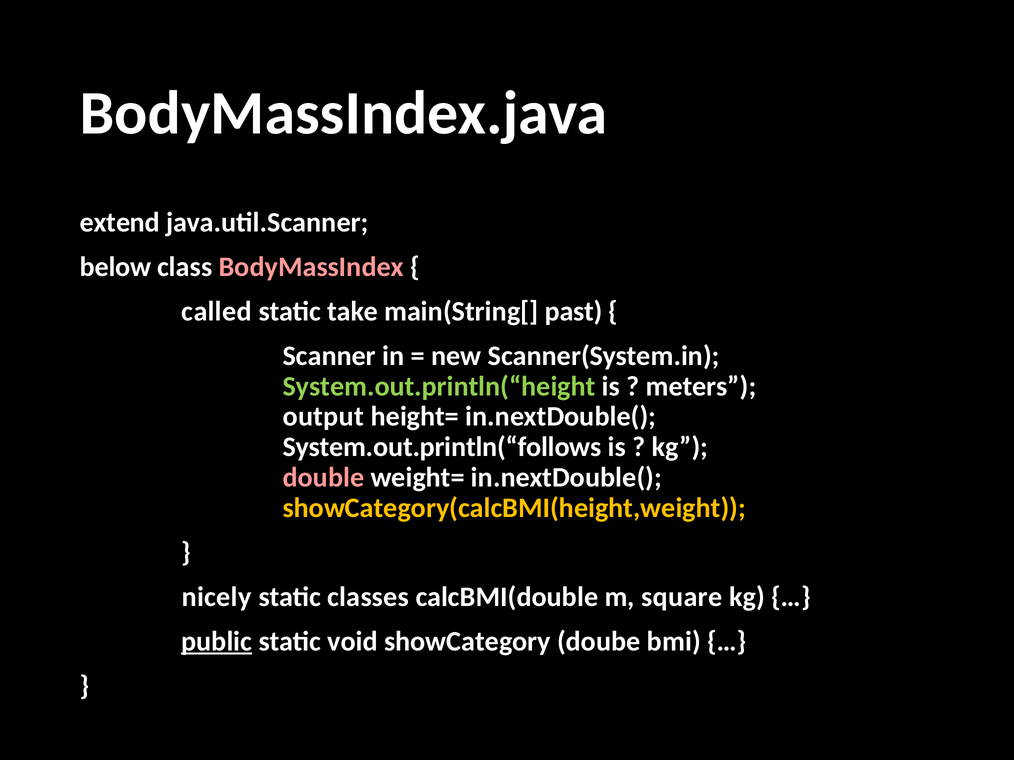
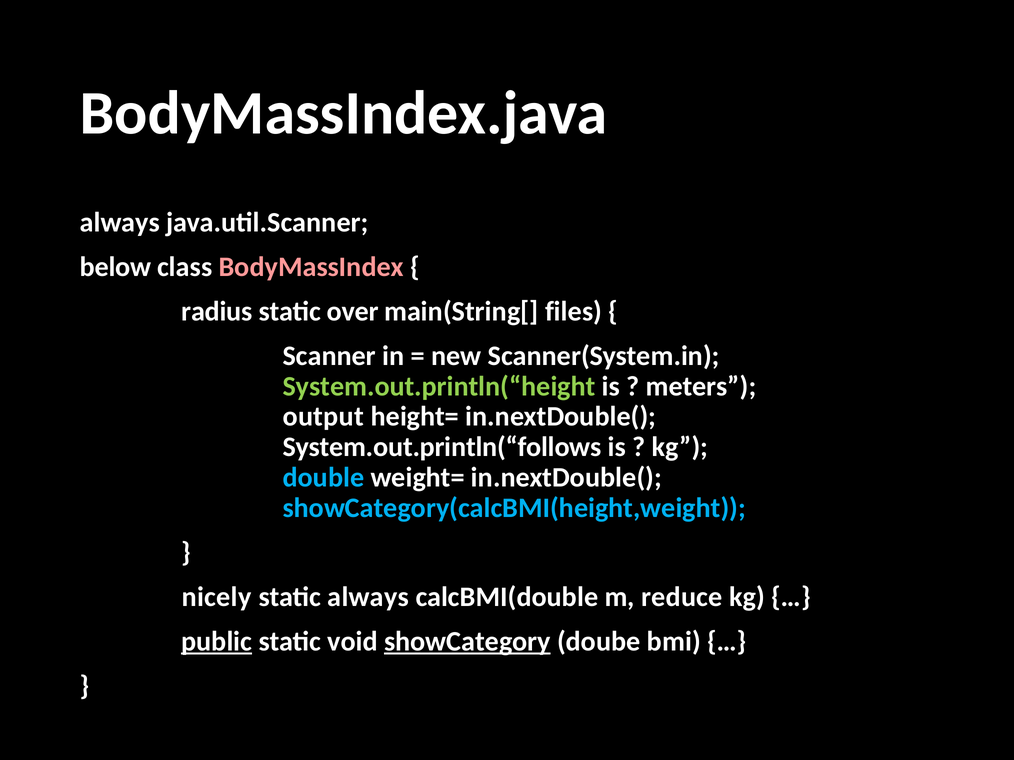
extend at (120, 223): extend -> always
called: called -> radius
take: take -> over
past: past -> files
double colour: pink -> light blue
showCategory(calcBMI(height,weight colour: yellow -> light blue
static classes: classes -> always
square: square -> reduce
showCategory underline: none -> present
